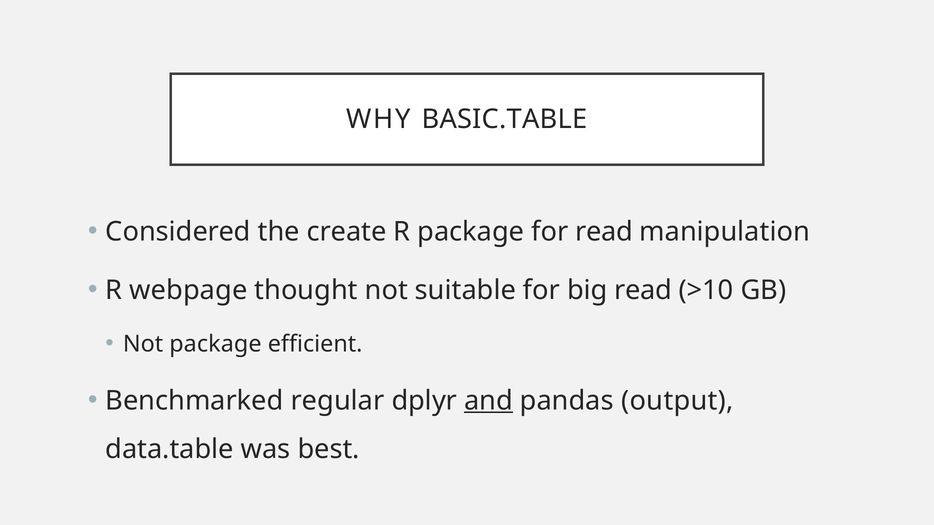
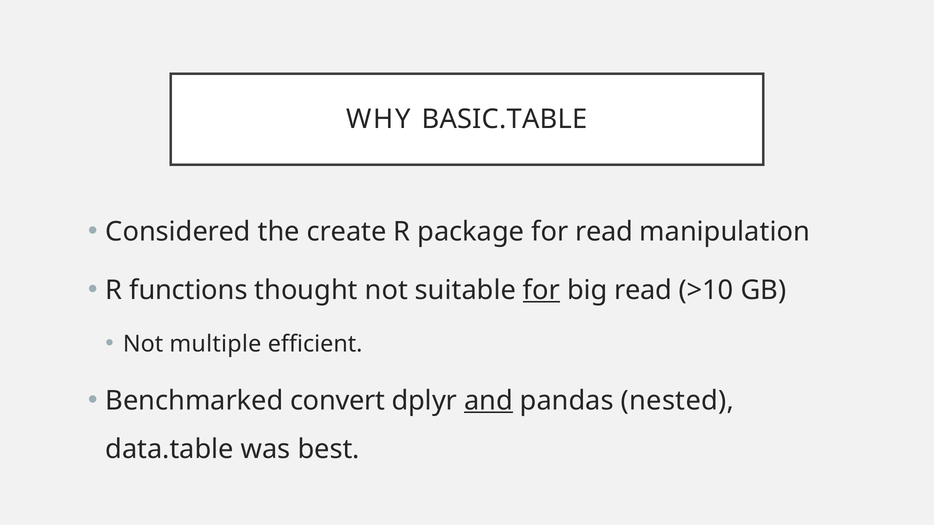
webpage: webpage -> functions
for at (541, 290) underline: none -> present
Not package: package -> multiple
regular: regular -> convert
output: output -> nested
